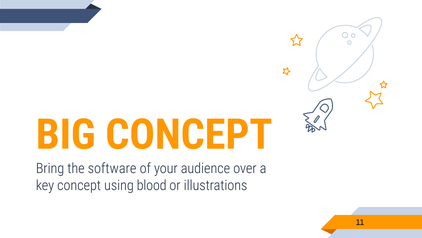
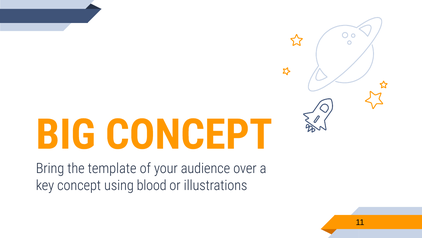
software: software -> template
